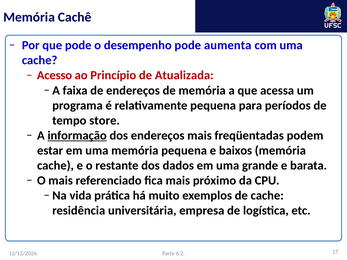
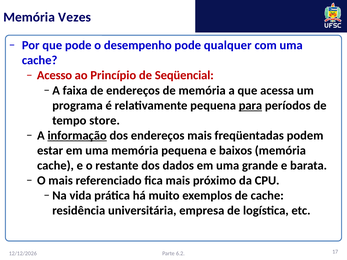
Cachê: Cachê -> Vezes
aumenta: aumenta -> qualquer
Atualizada: Atualizada -> Seqüencial
para underline: none -> present
